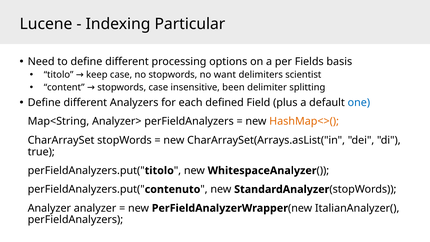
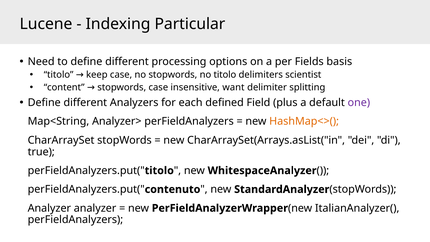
no want: want -> titolo
been: been -> want
one colour: blue -> purple
